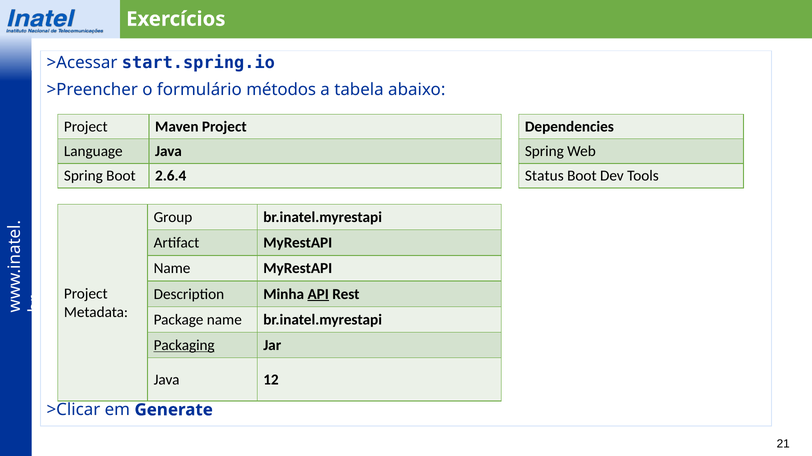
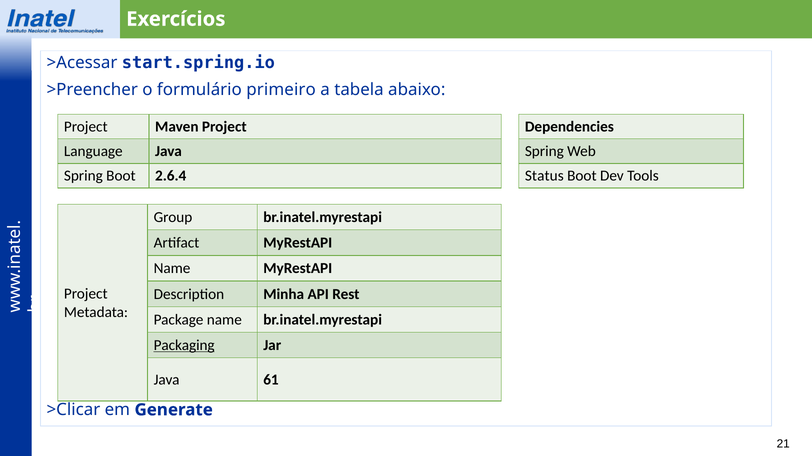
métodos: métodos -> primeiro
API underline: present -> none
12: 12 -> 61
